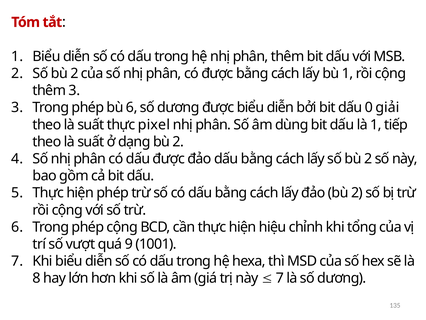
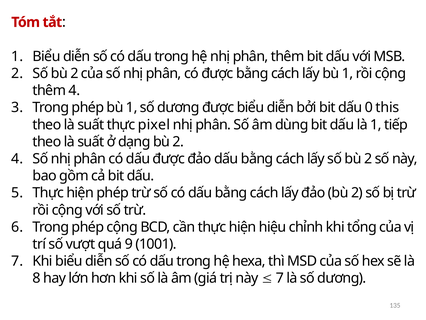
thêm 3: 3 -> 4
phép bù 6: 6 -> 1
giải: giải -> this
